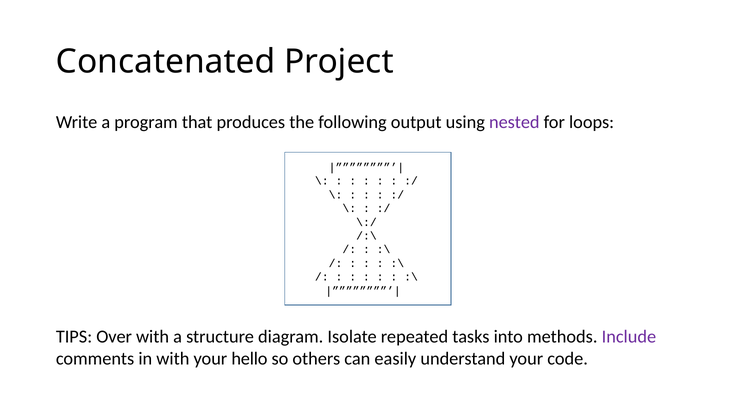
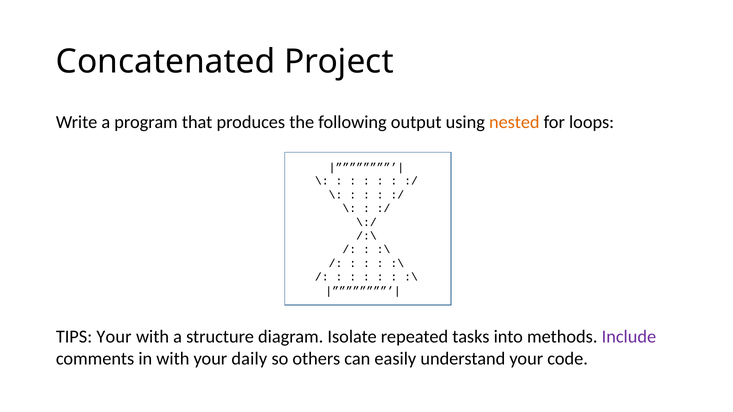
nested colour: purple -> orange
TIPS Over: Over -> Your
hello: hello -> daily
